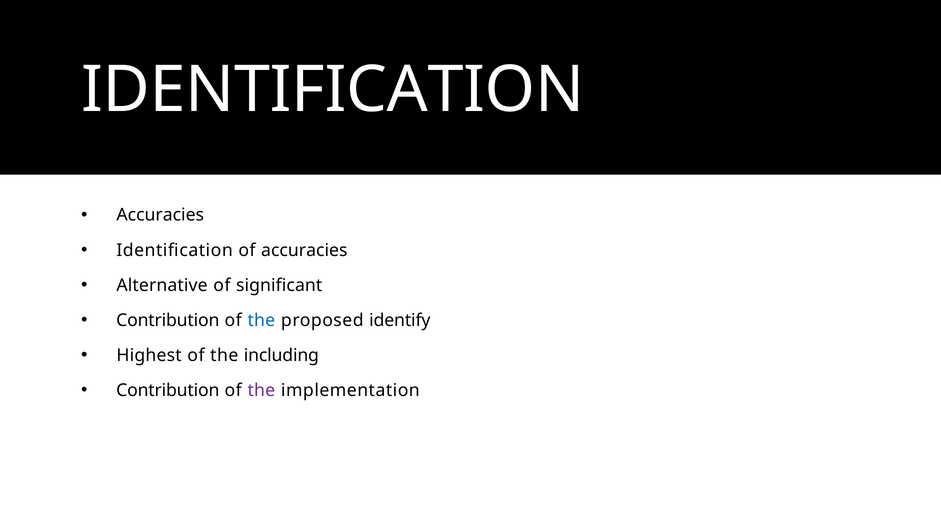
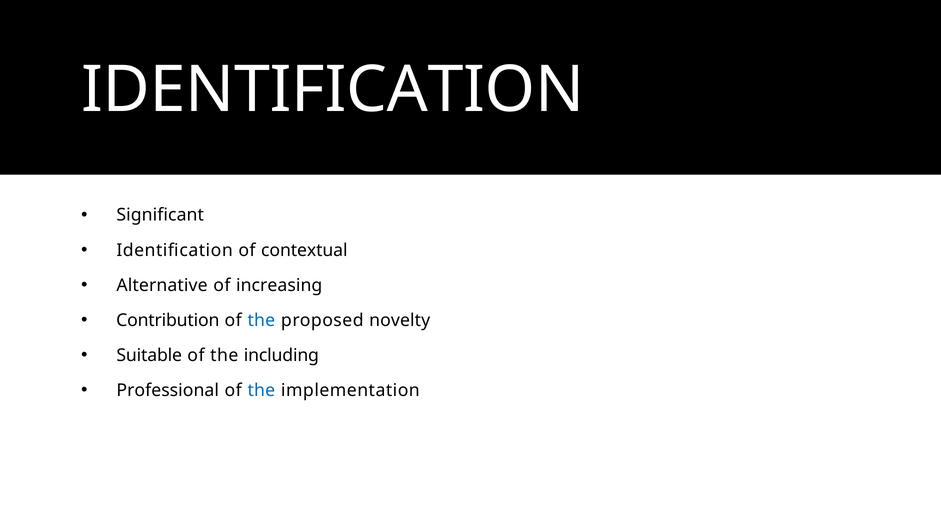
Accuracies at (160, 215): Accuracies -> Significant
of accuracies: accuracies -> contextual
significant: significant -> increasing
identify: identify -> novelty
Highest: Highest -> Suitable
Contribution at (168, 391): Contribution -> Professional
the at (261, 391) colour: purple -> blue
